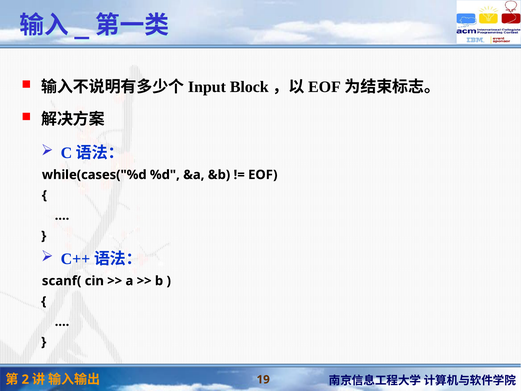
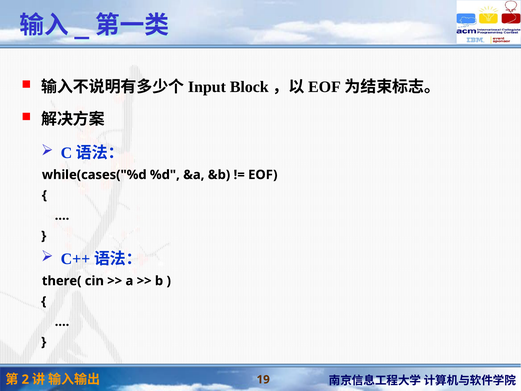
scanf(: scanf( -> there(
